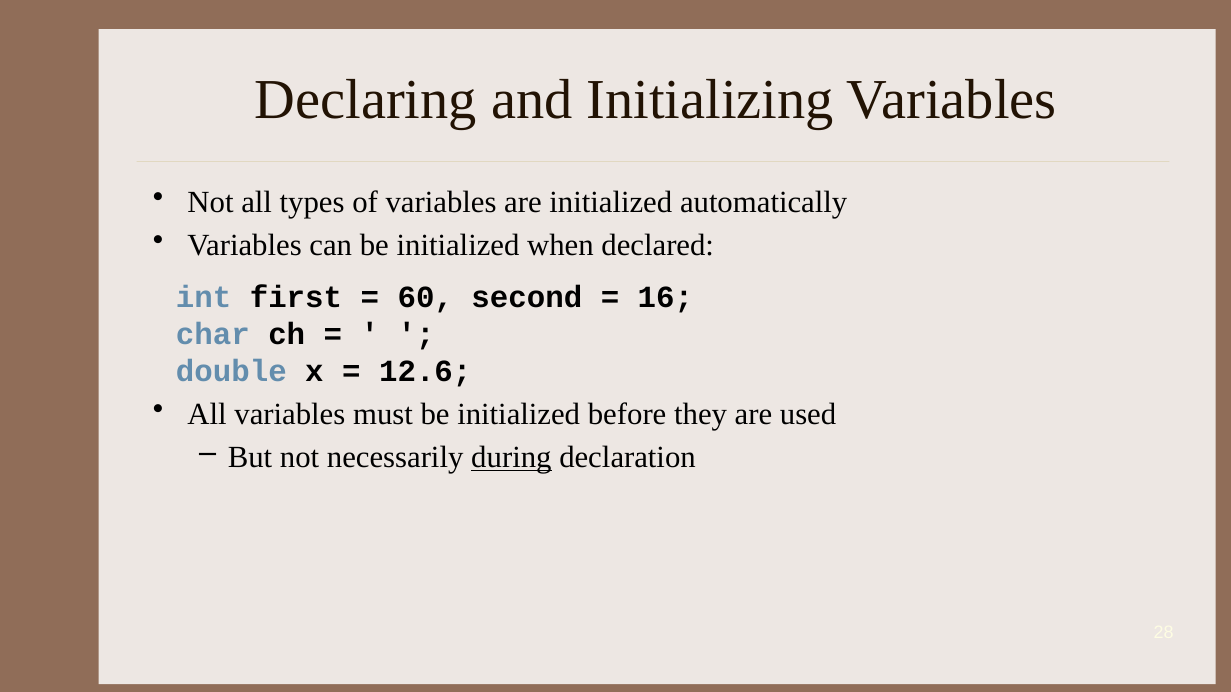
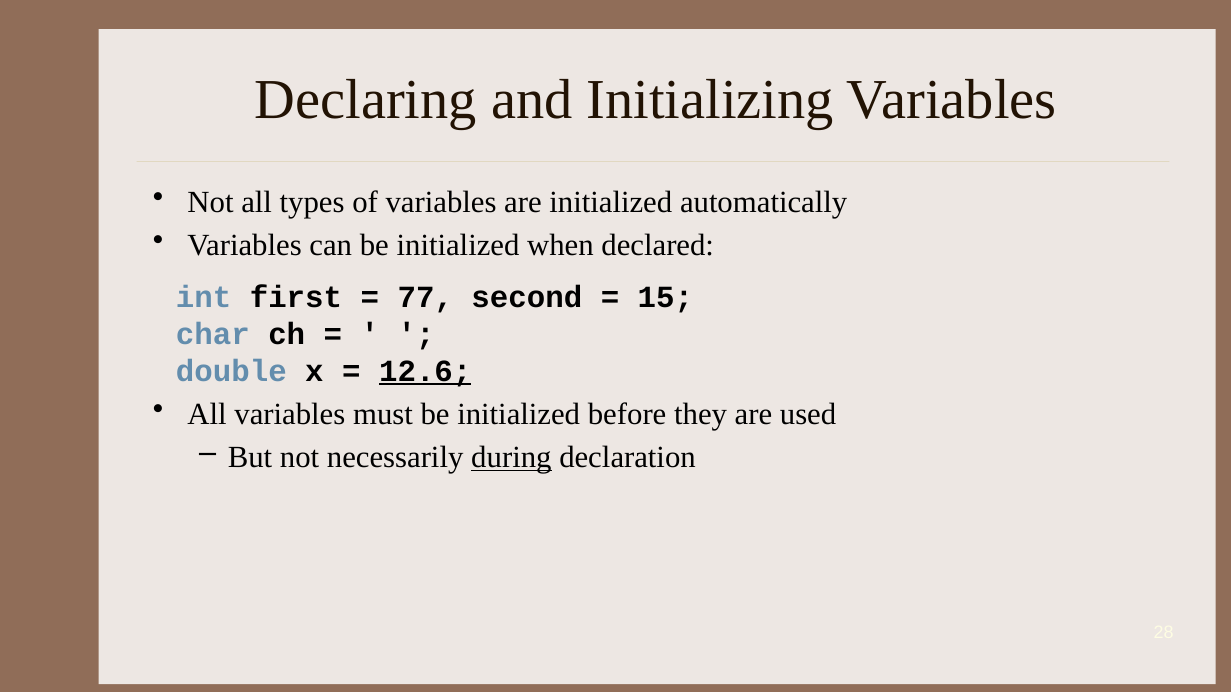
60: 60 -> 77
16: 16 -> 15
12.6 underline: none -> present
